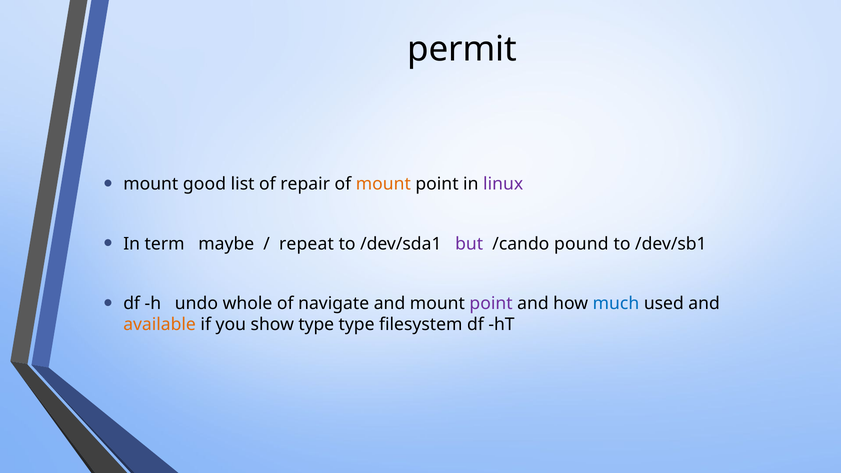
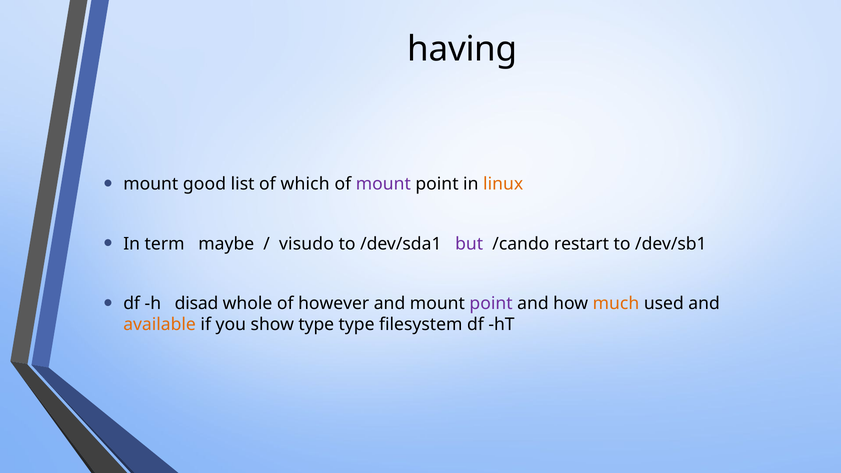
permit: permit -> having
repair: repair -> which
mount at (383, 184) colour: orange -> purple
linux colour: purple -> orange
repeat: repeat -> visudo
pound: pound -> restart
undo: undo -> disad
navigate: navigate -> however
much colour: blue -> orange
